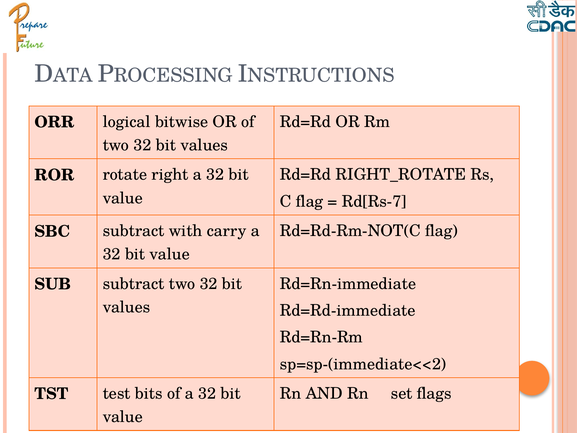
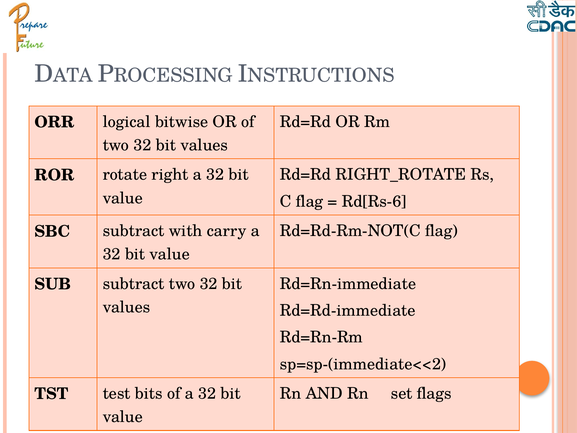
Rd[Rs-7: Rd[Rs-7 -> Rd[Rs-6
